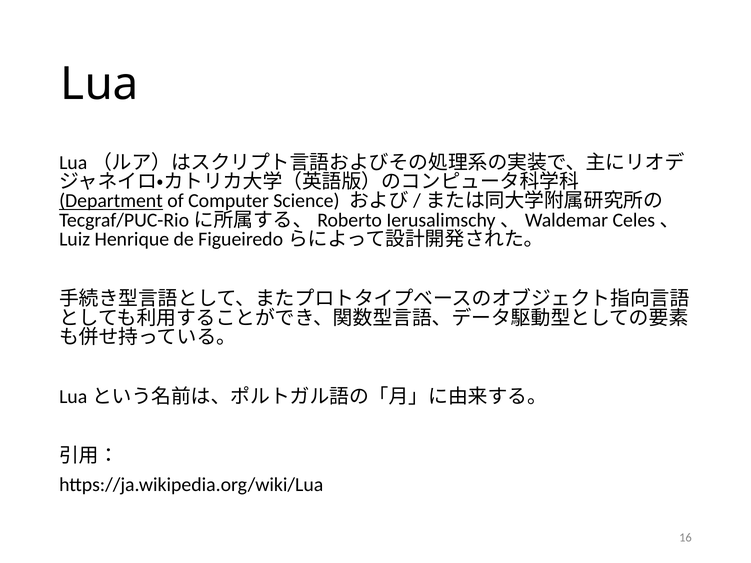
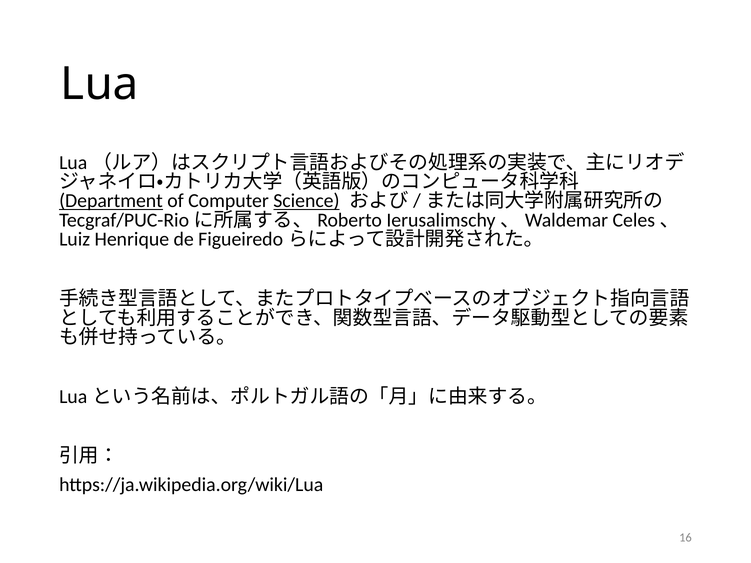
Science underline: none -> present
